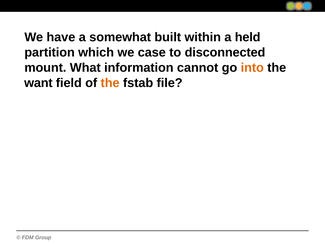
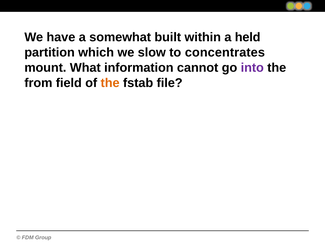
case: case -> slow
disconnected: disconnected -> concentrates
into colour: orange -> purple
want: want -> from
